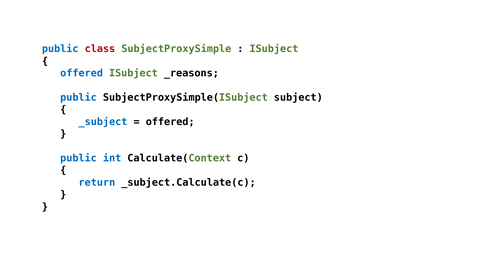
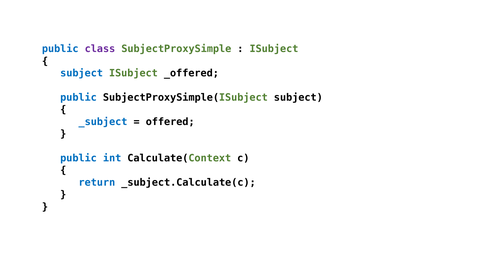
class colour: red -> purple
offered at (82, 73): offered -> subject
_reasons: _reasons -> _offered
